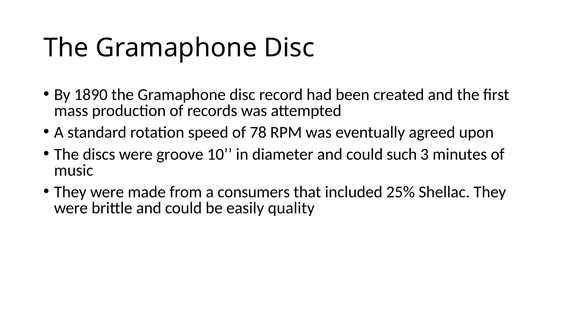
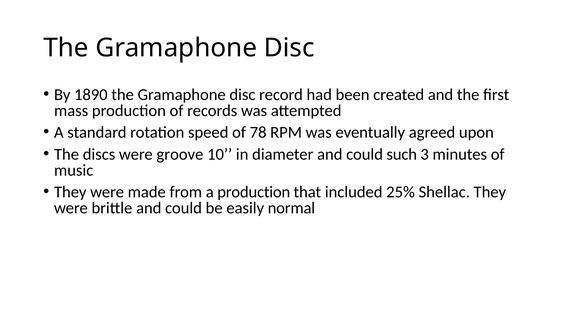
a consumers: consumers -> production
quality: quality -> normal
